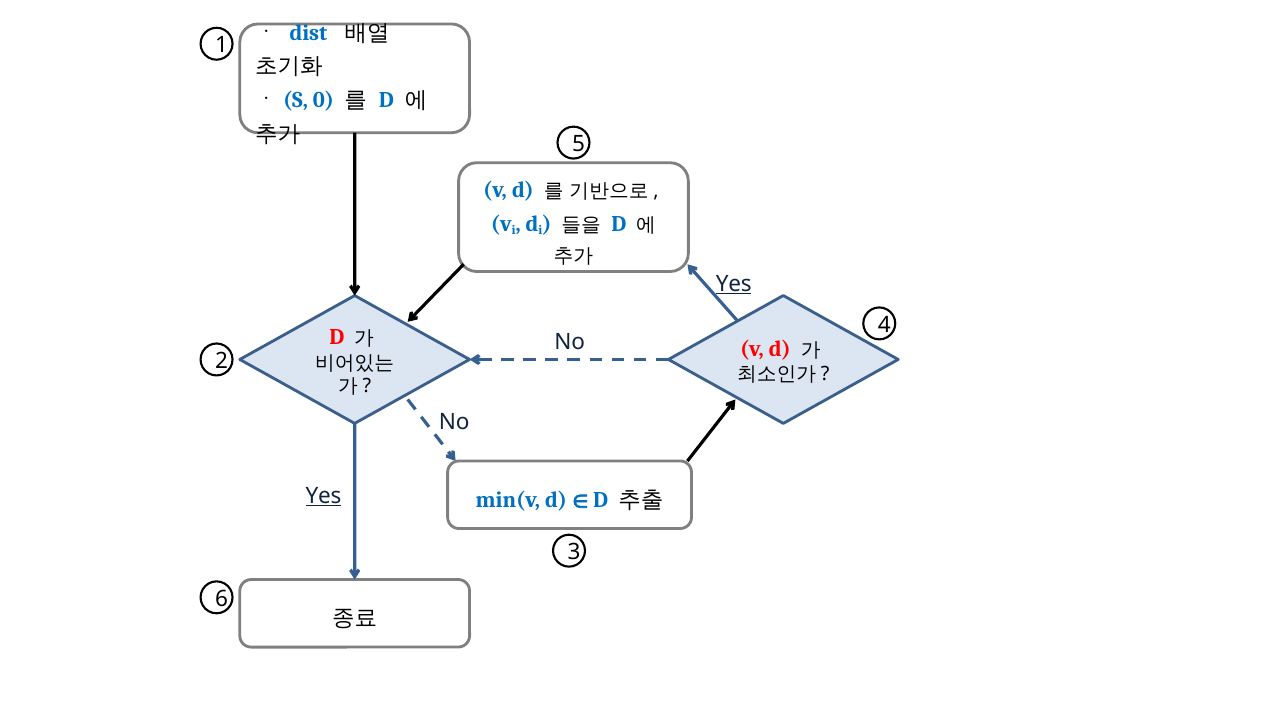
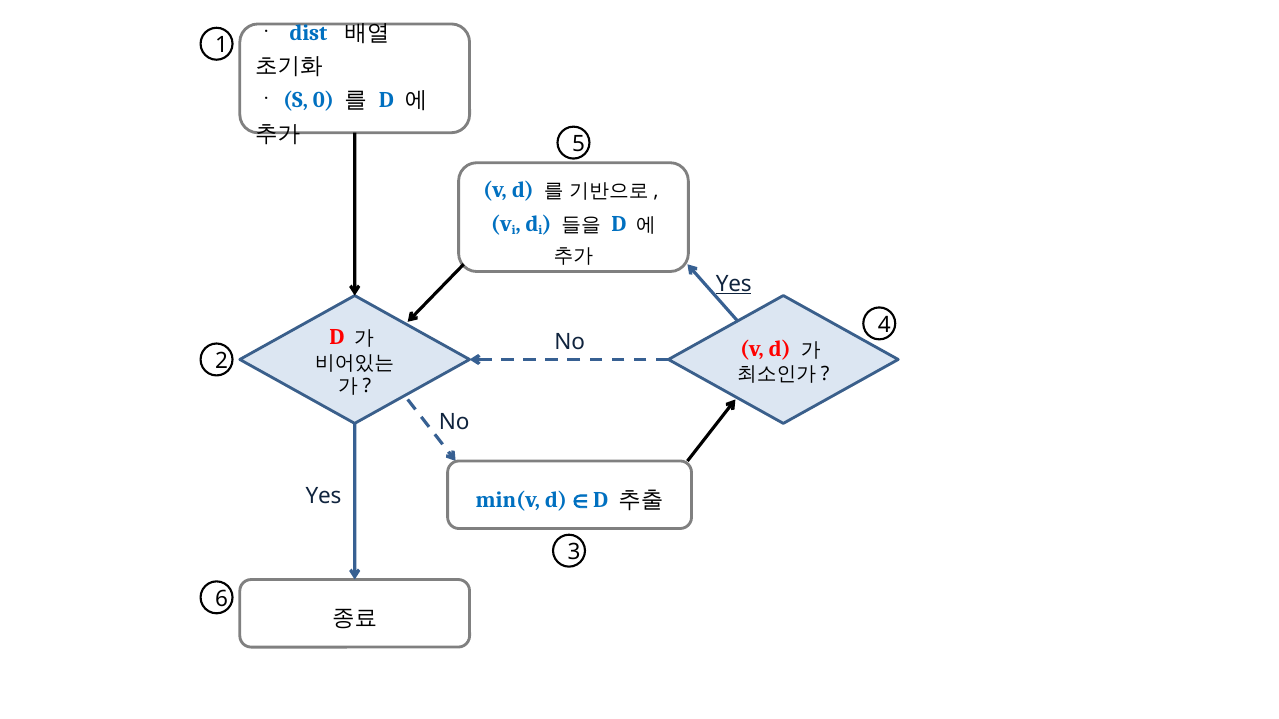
Yes at (323, 496) underline: present -> none
